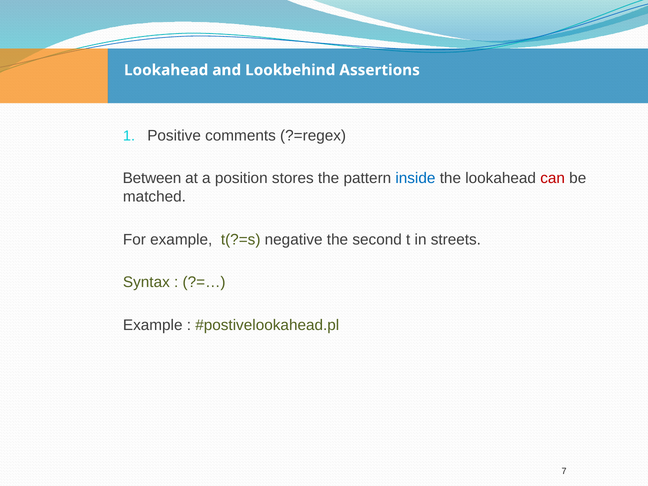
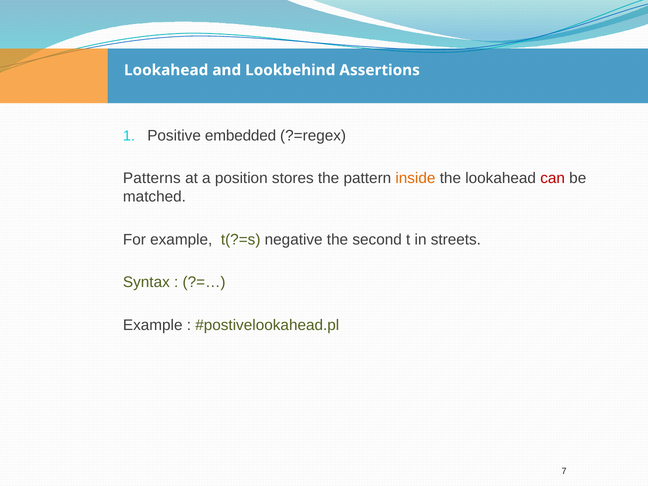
comments: comments -> embedded
Between: Between -> Patterns
inside colour: blue -> orange
